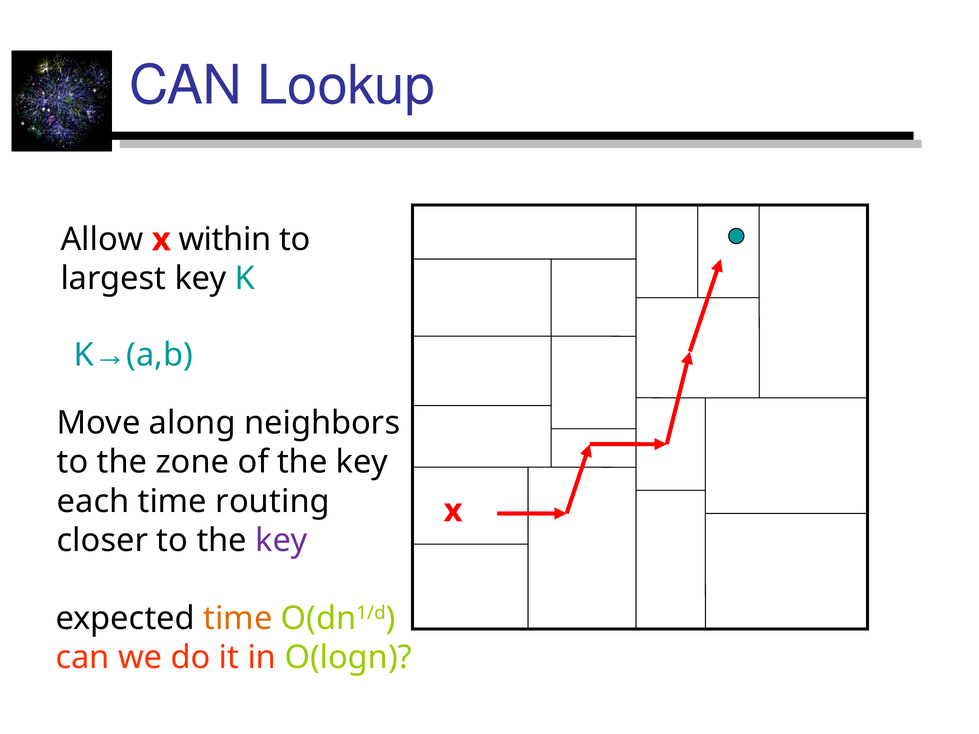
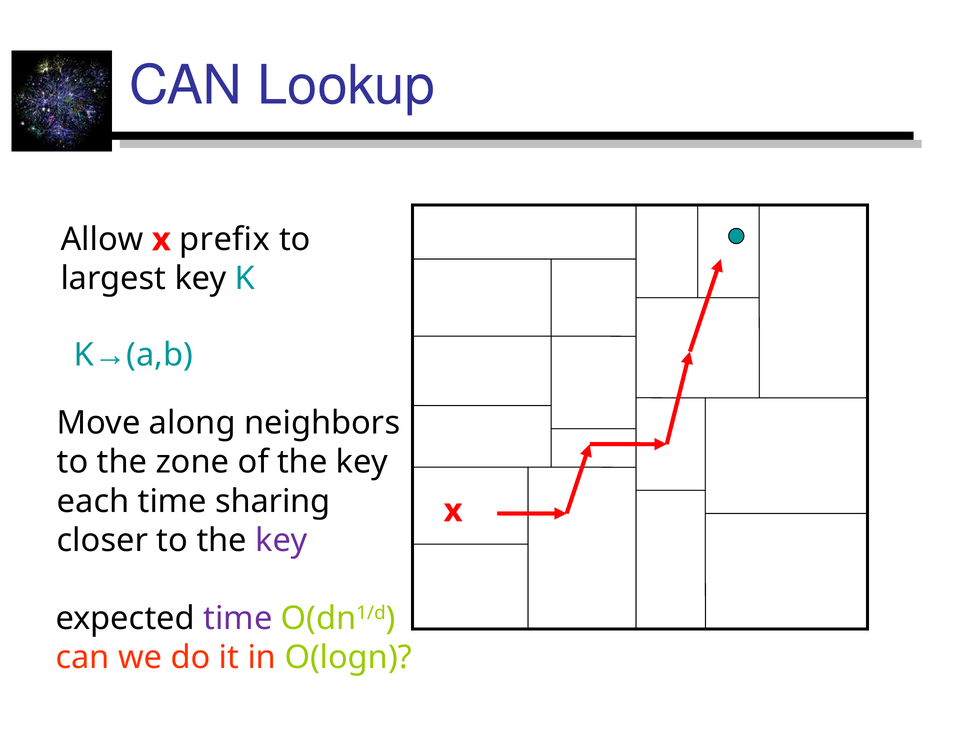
within: within -> prefix
routing: routing -> sharing
time at (238, 619) colour: orange -> purple
